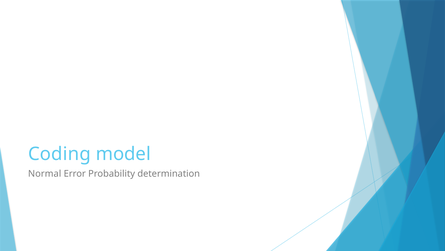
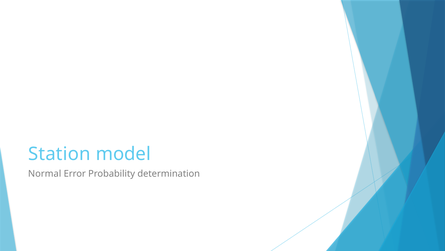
Coding: Coding -> Station
